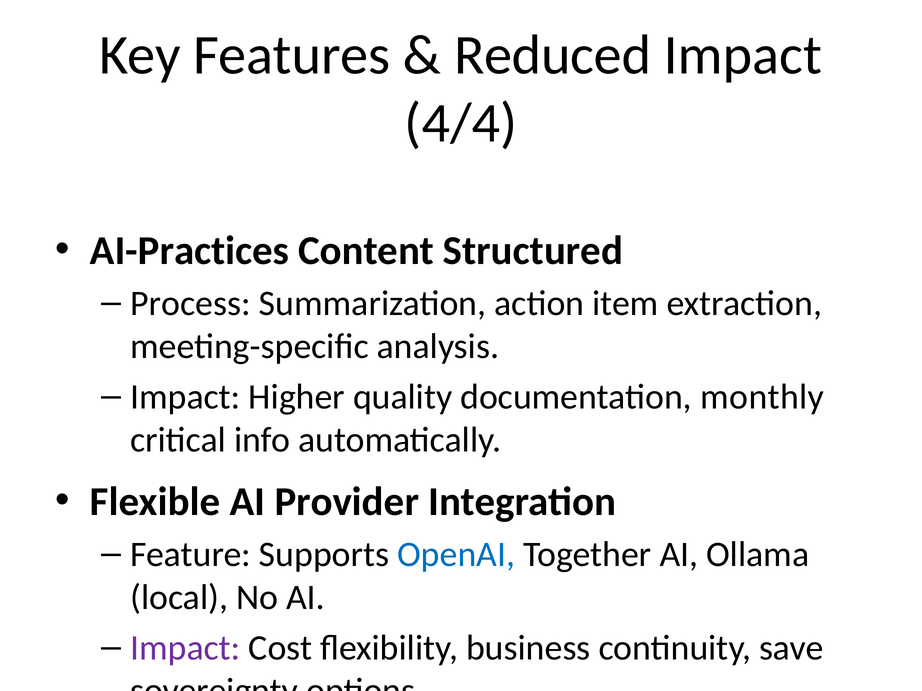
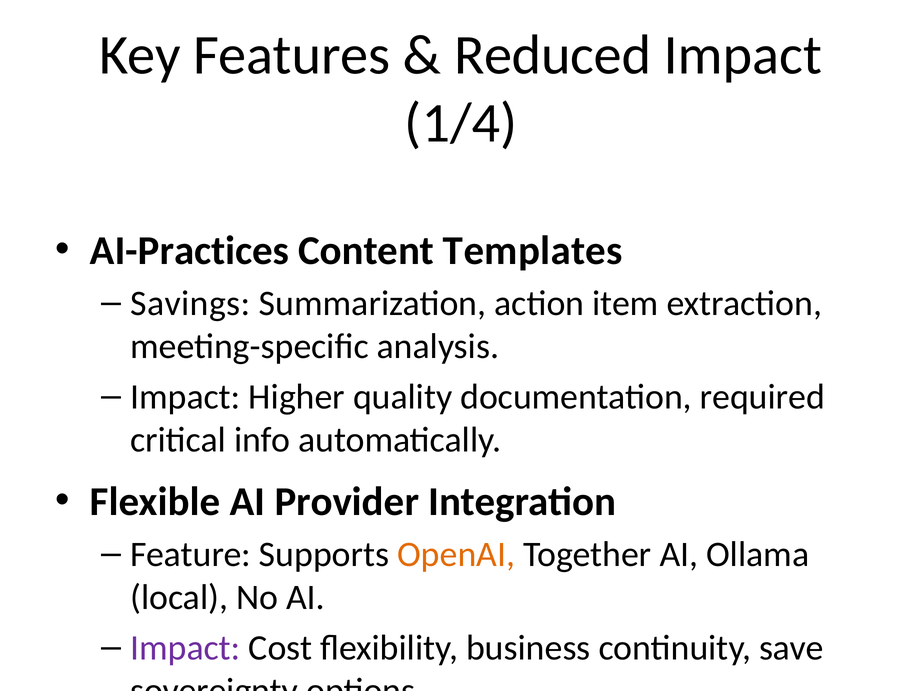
4/4: 4/4 -> 1/4
Structured: Structured -> Templates
Process: Process -> Savings
monthly: monthly -> required
OpenAI colour: blue -> orange
